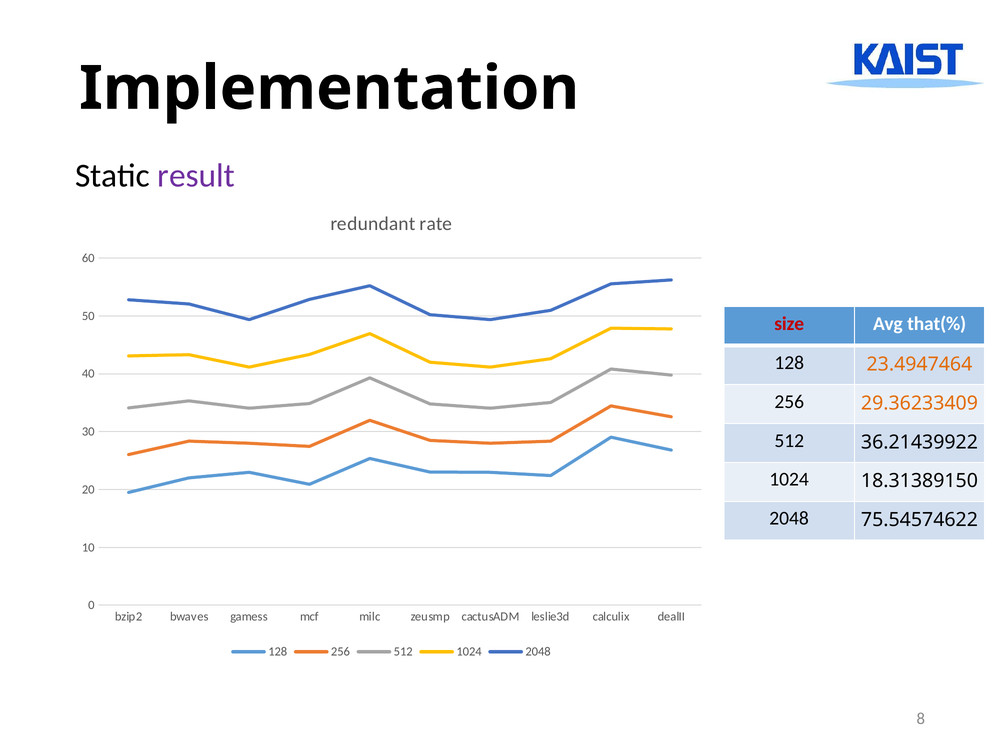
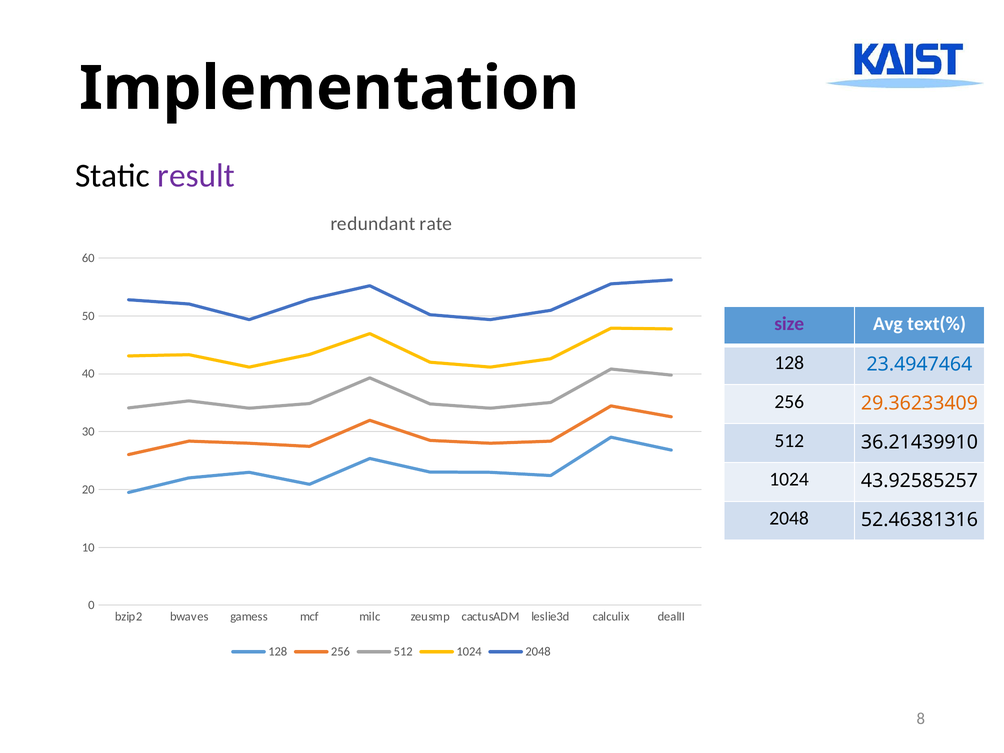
size colour: red -> purple
that(%: that(% -> text(%
23.4947464 colour: orange -> blue
36.21439922: 36.21439922 -> 36.21439910
18.31389150: 18.31389150 -> 43.92585257
75.54574622: 75.54574622 -> 52.46381316
